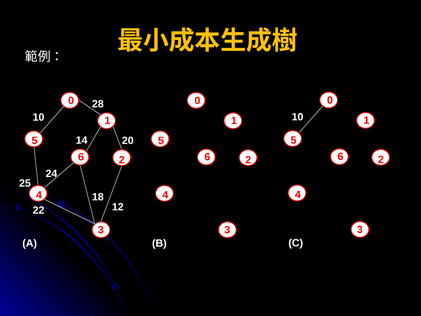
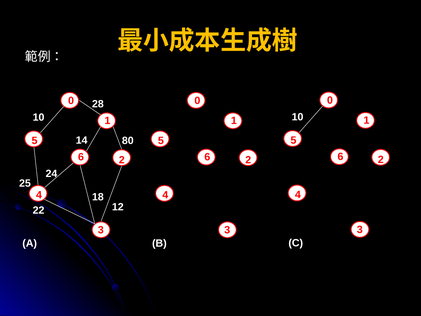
20: 20 -> 80
